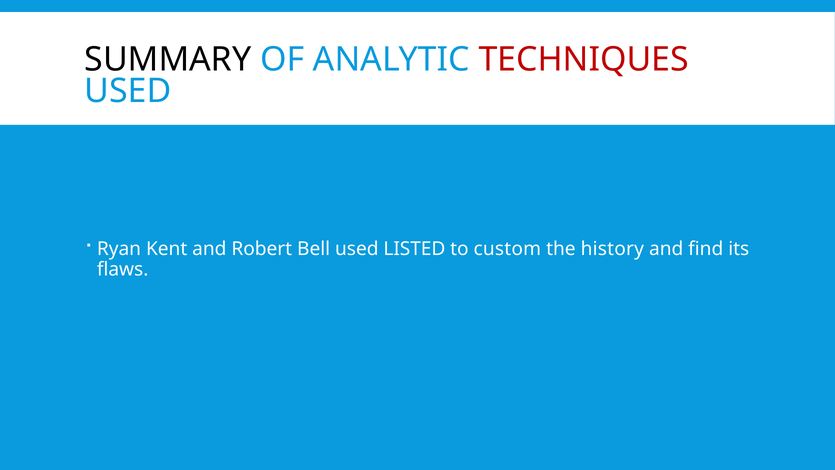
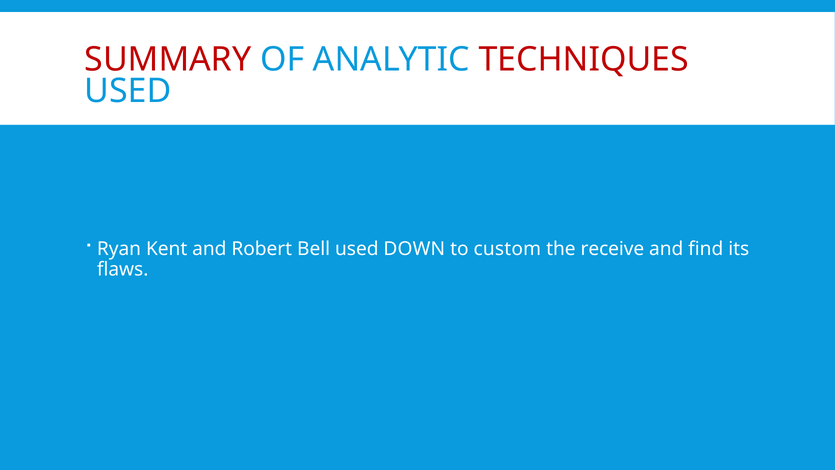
SUMMARY colour: black -> red
LISTED: LISTED -> DOWN
history: history -> receive
